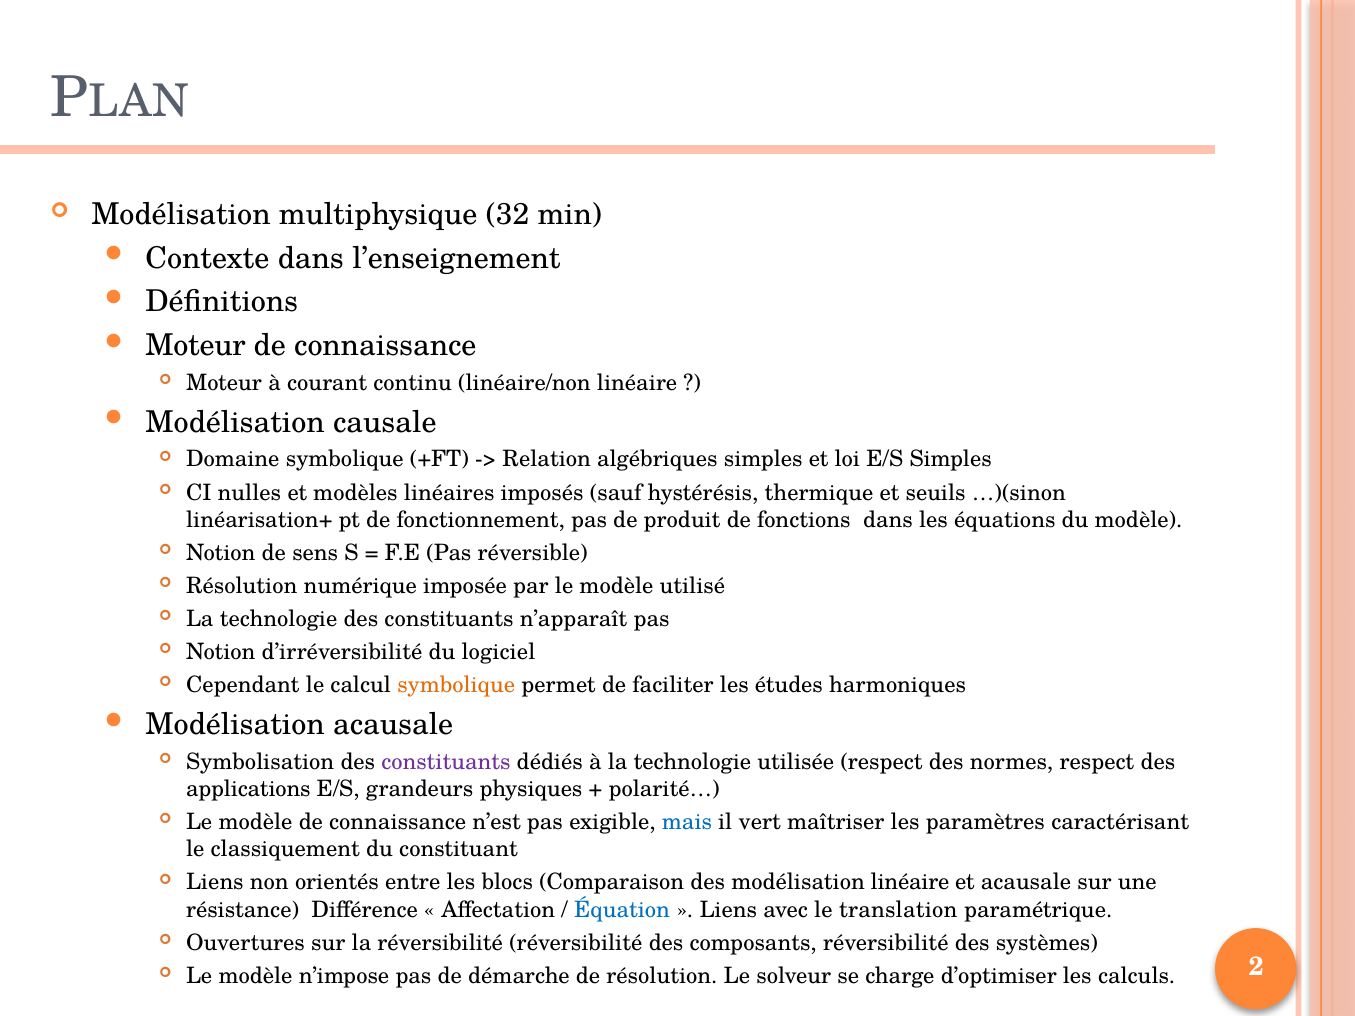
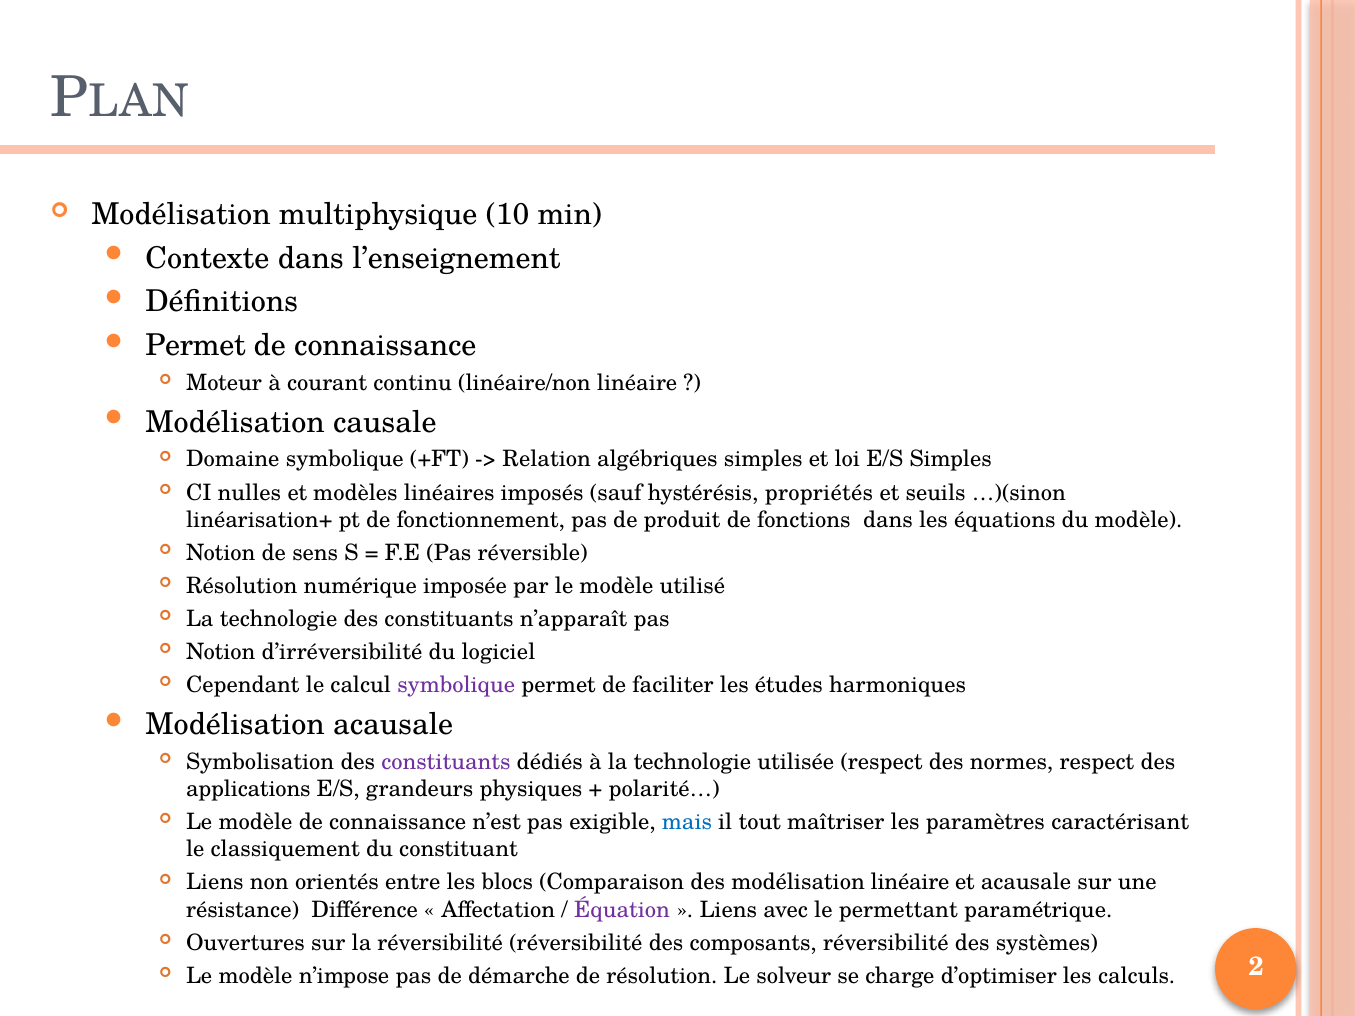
32: 32 -> 10
Moteur at (196, 346): Moteur -> Permet
thermique: thermique -> propriétés
symbolique at (456, 685) colour: orange -> purple
vert: vert -> tout
Équation colour: blue -> purple
translation: translation -> permettant
